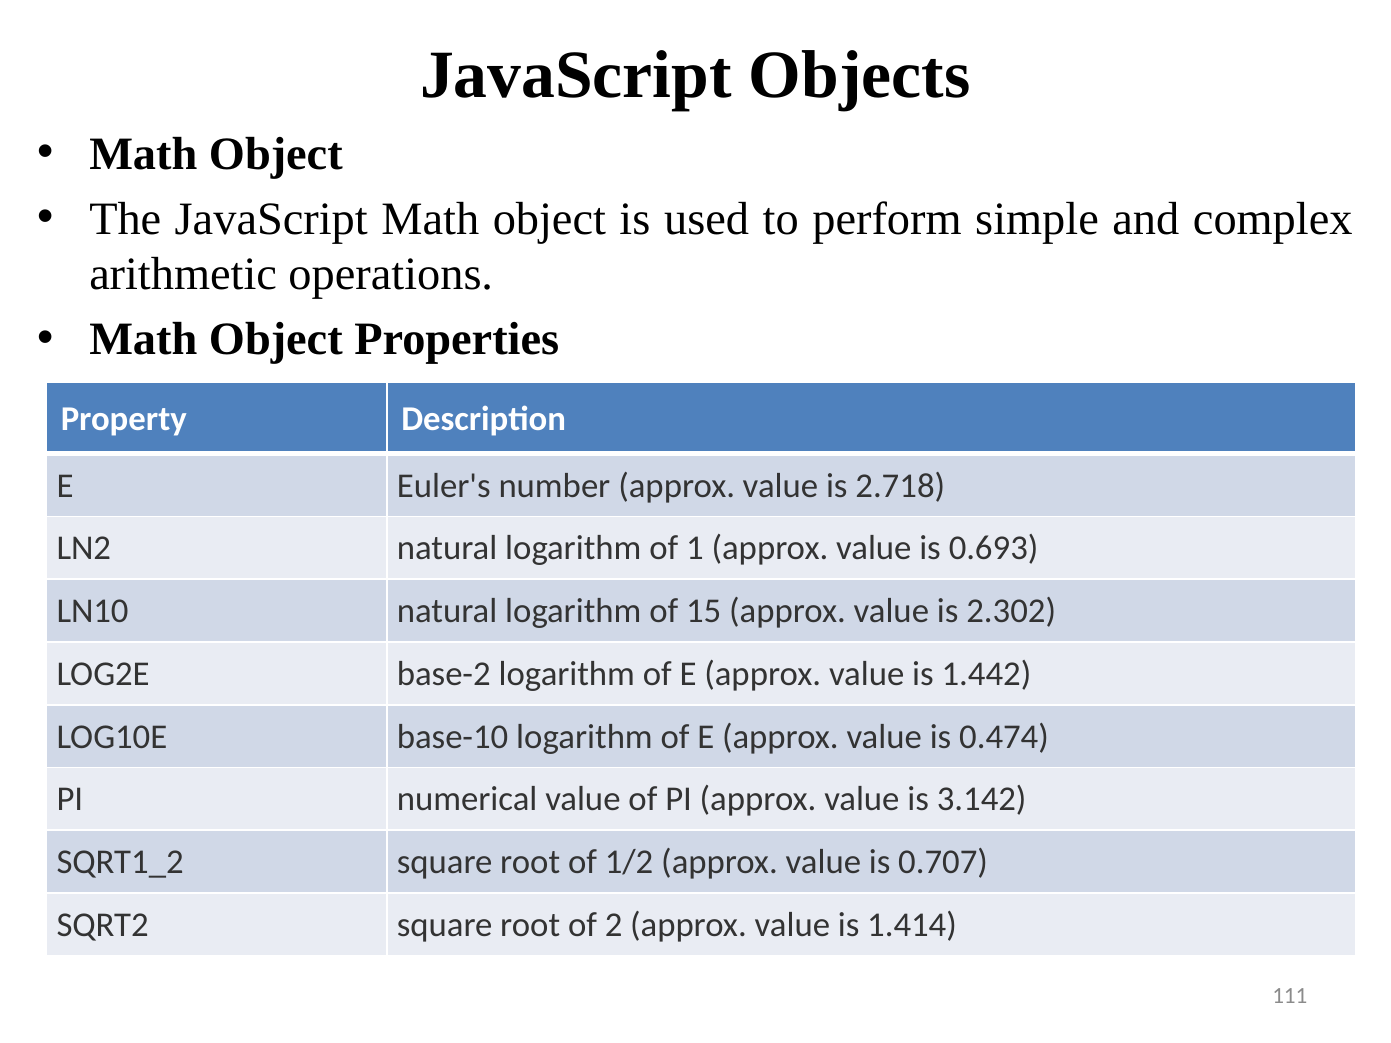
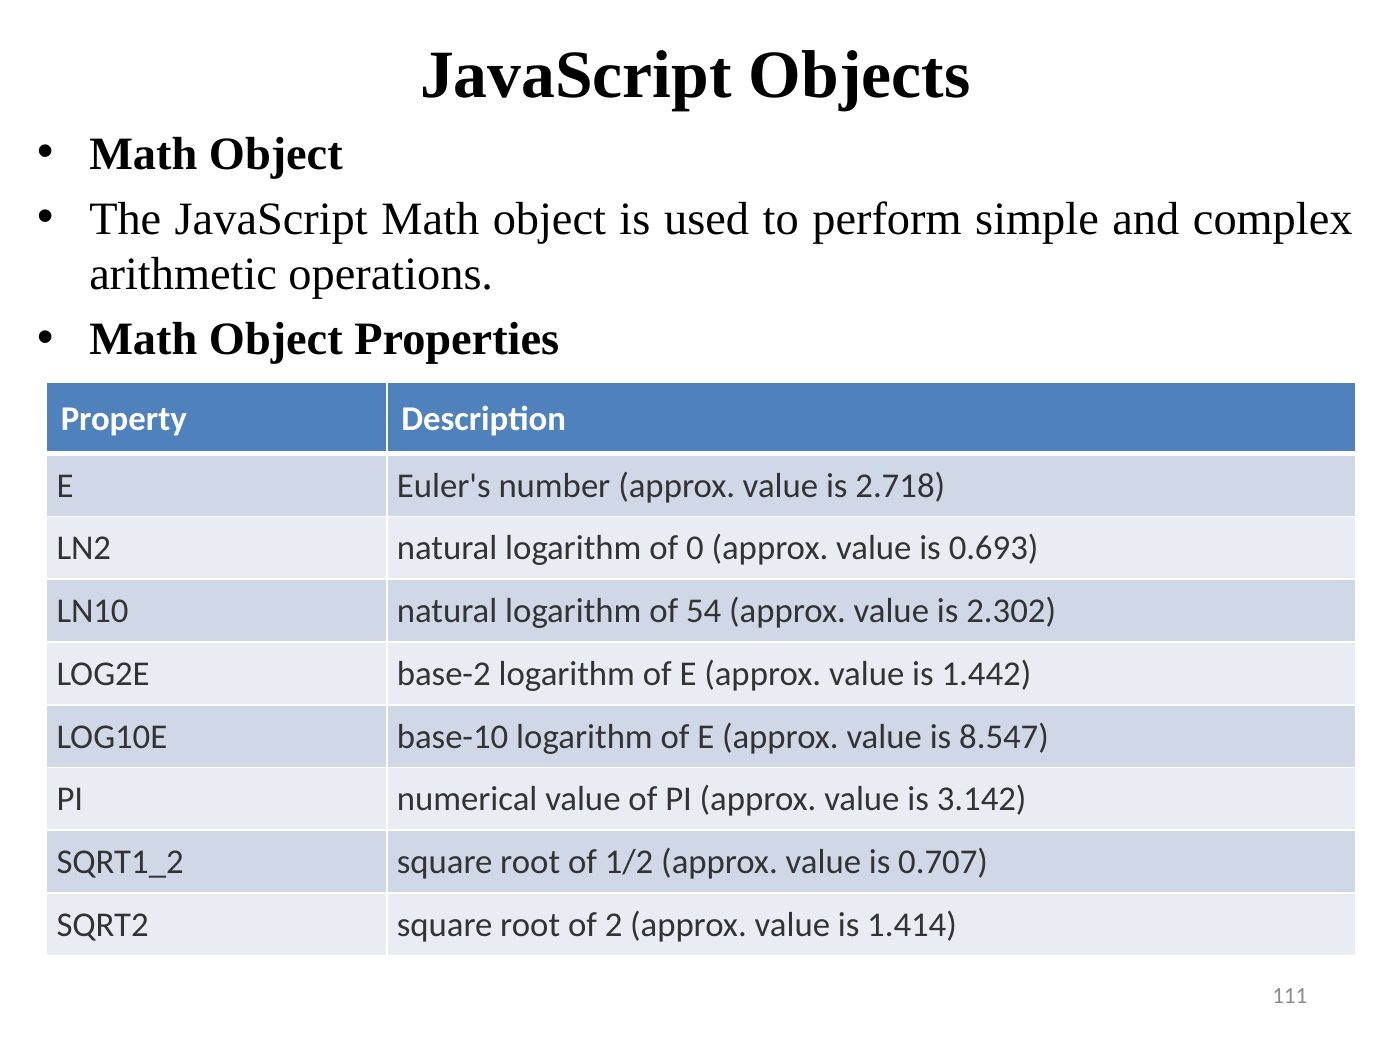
1: 1 -> 0
15: 15 -> 54
0.474: 0.474 -> 8.547
